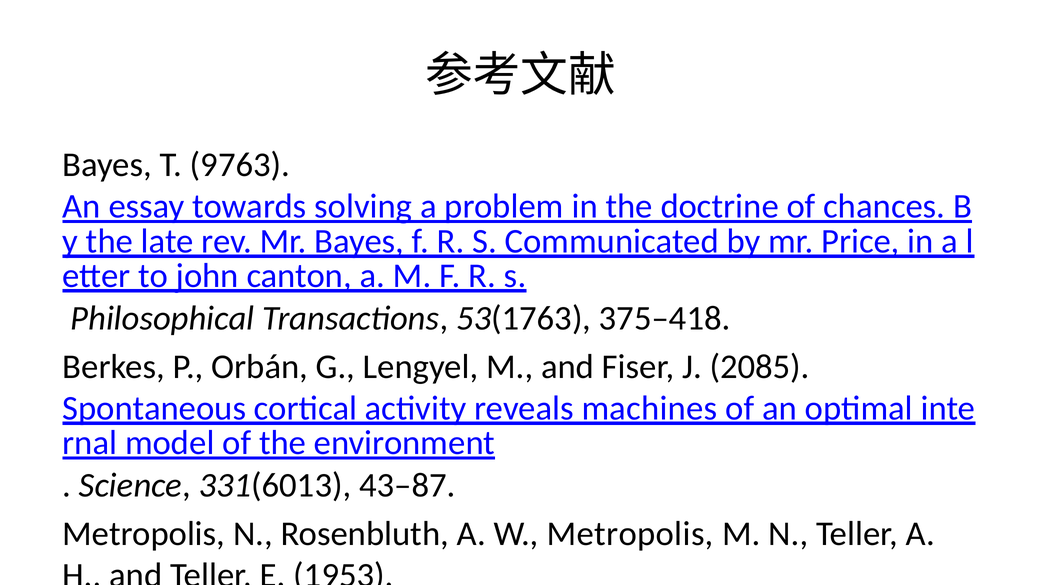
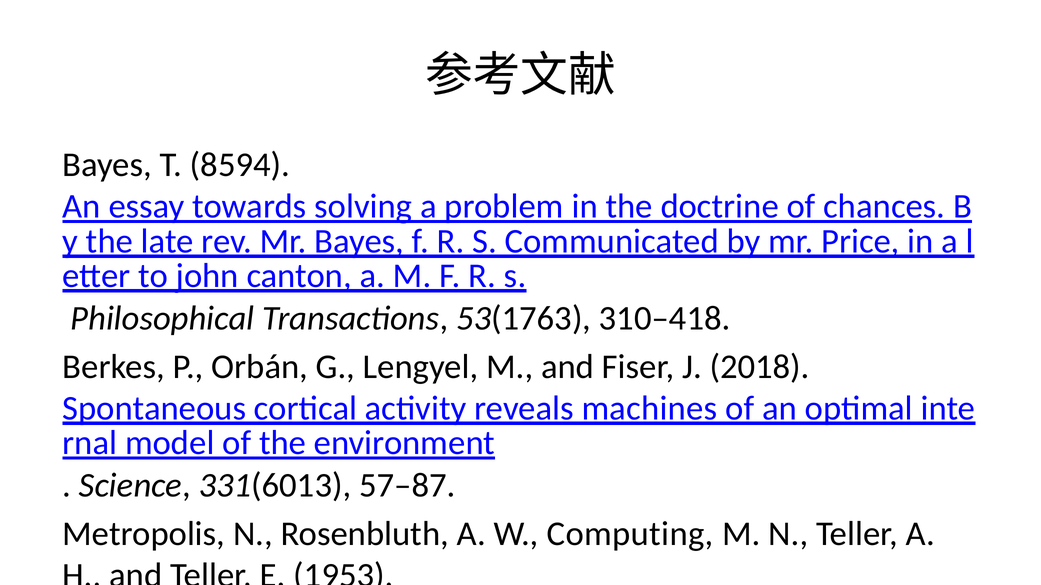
9763: 9763 -> 8594
375–418: 375–418 -> 310–418
2085: 2085 -> 2018
43–87: 43–87 -> 57–87
W Metropolis: Metropolis -> Computing
